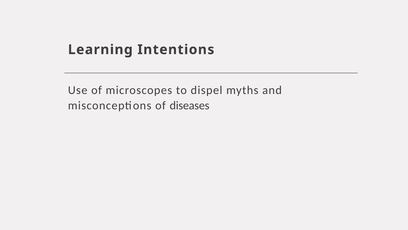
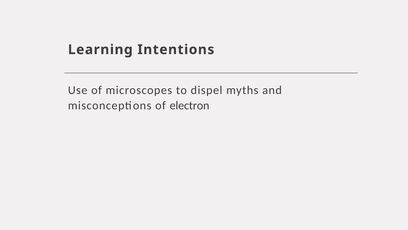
diseases: diseases -> electron
